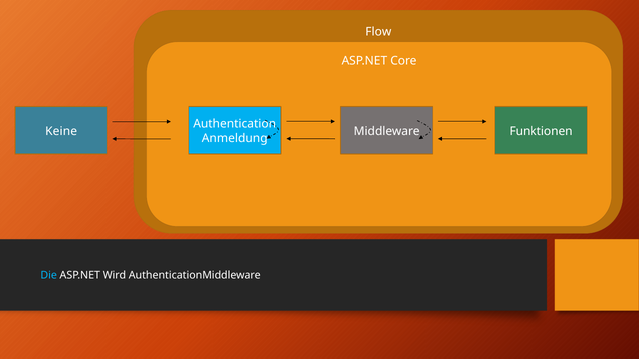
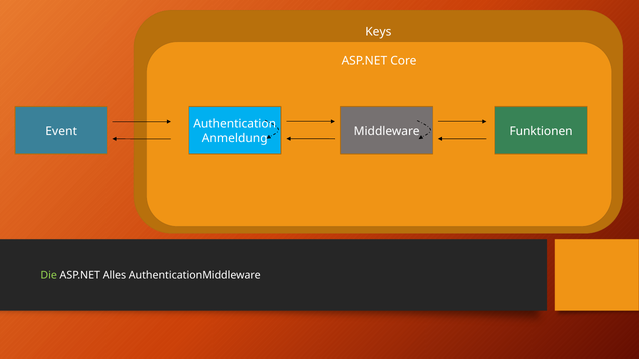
Flow: Flow -> Keys
Keine: Keine -> Event
Die colour: light blue -> light green
Wird: Wird -> Alles
